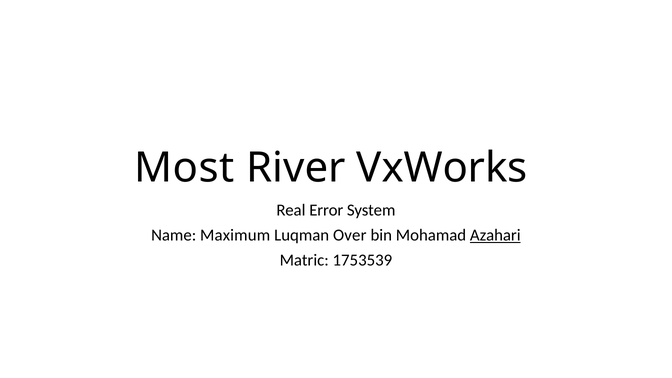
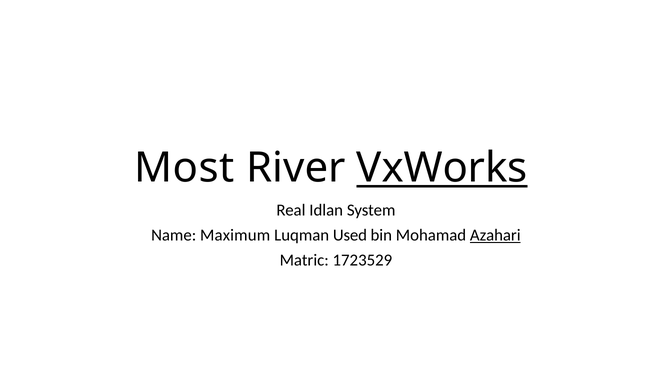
VxWorks underline: none -> present
Error: Error -> Idlan
Over: Over -> Used
1753539: 1753539 -> 1723529
